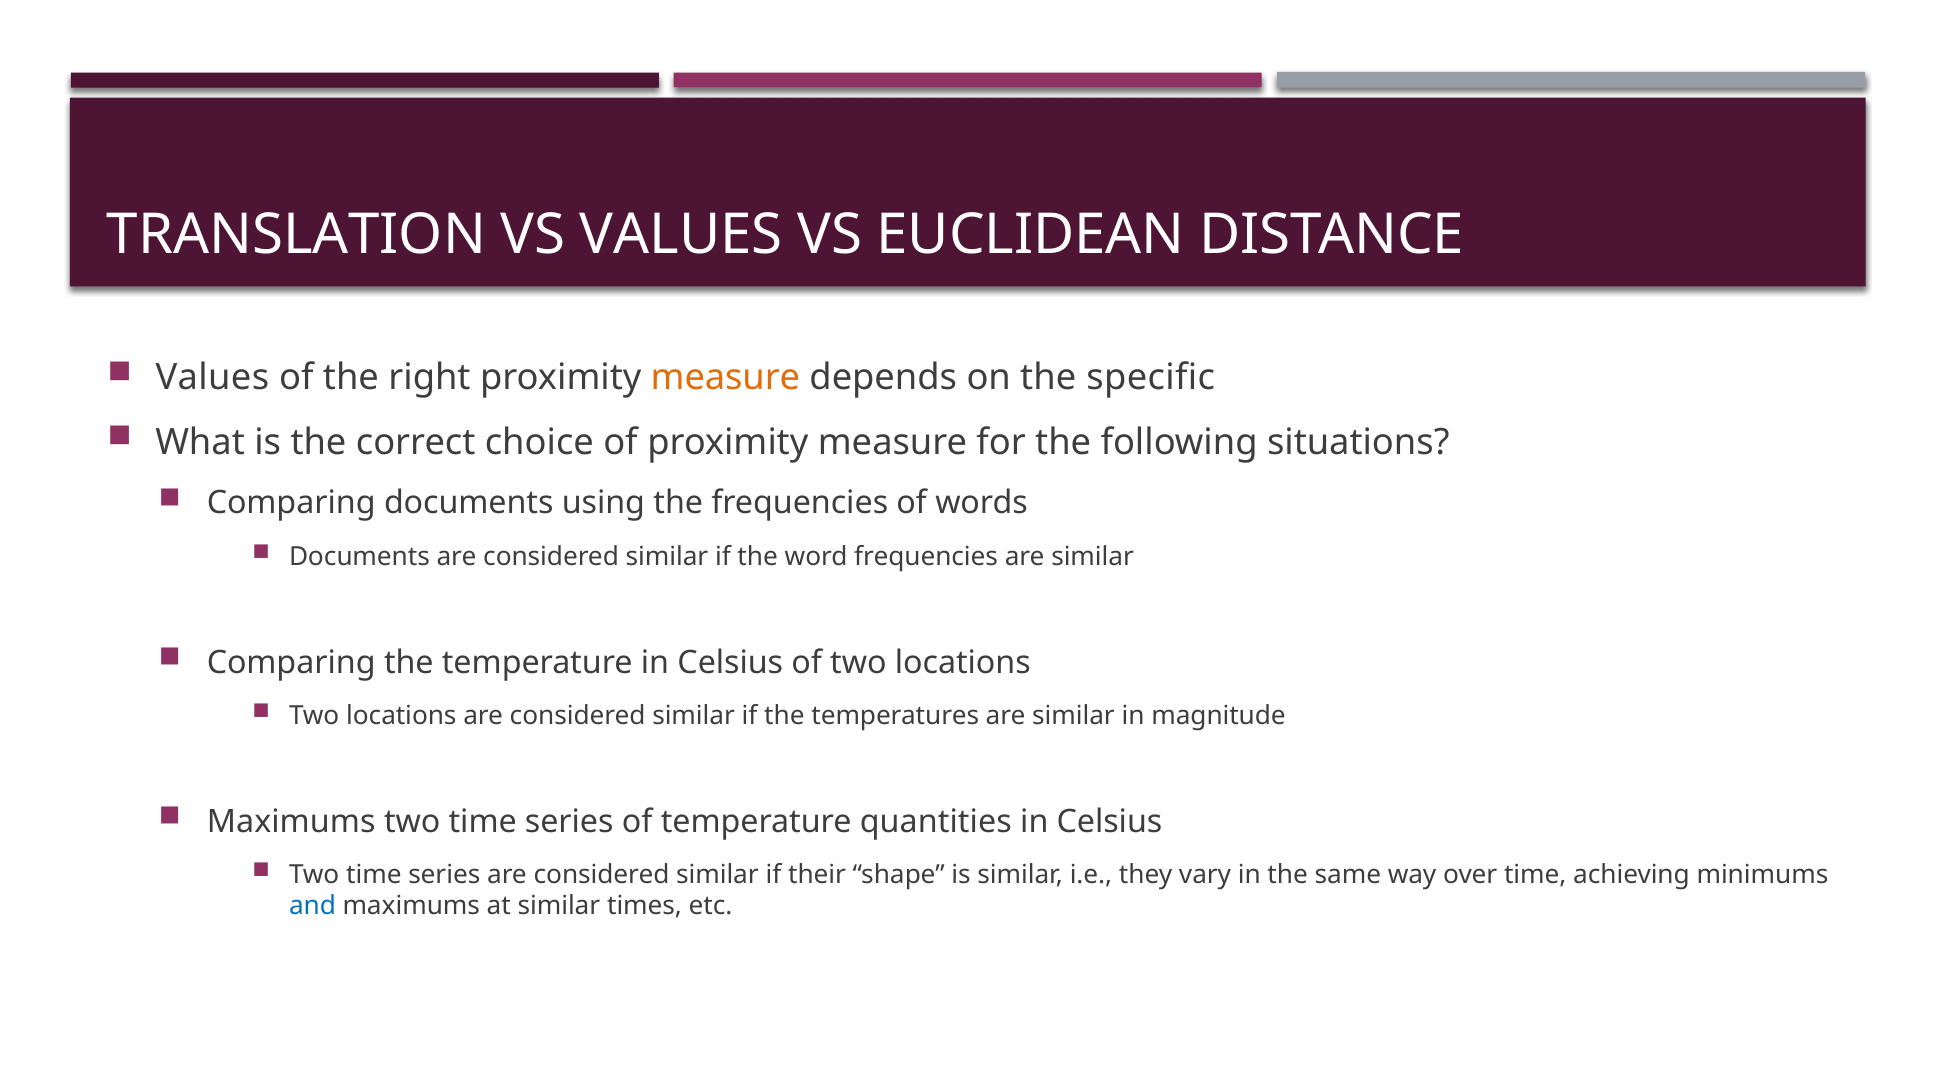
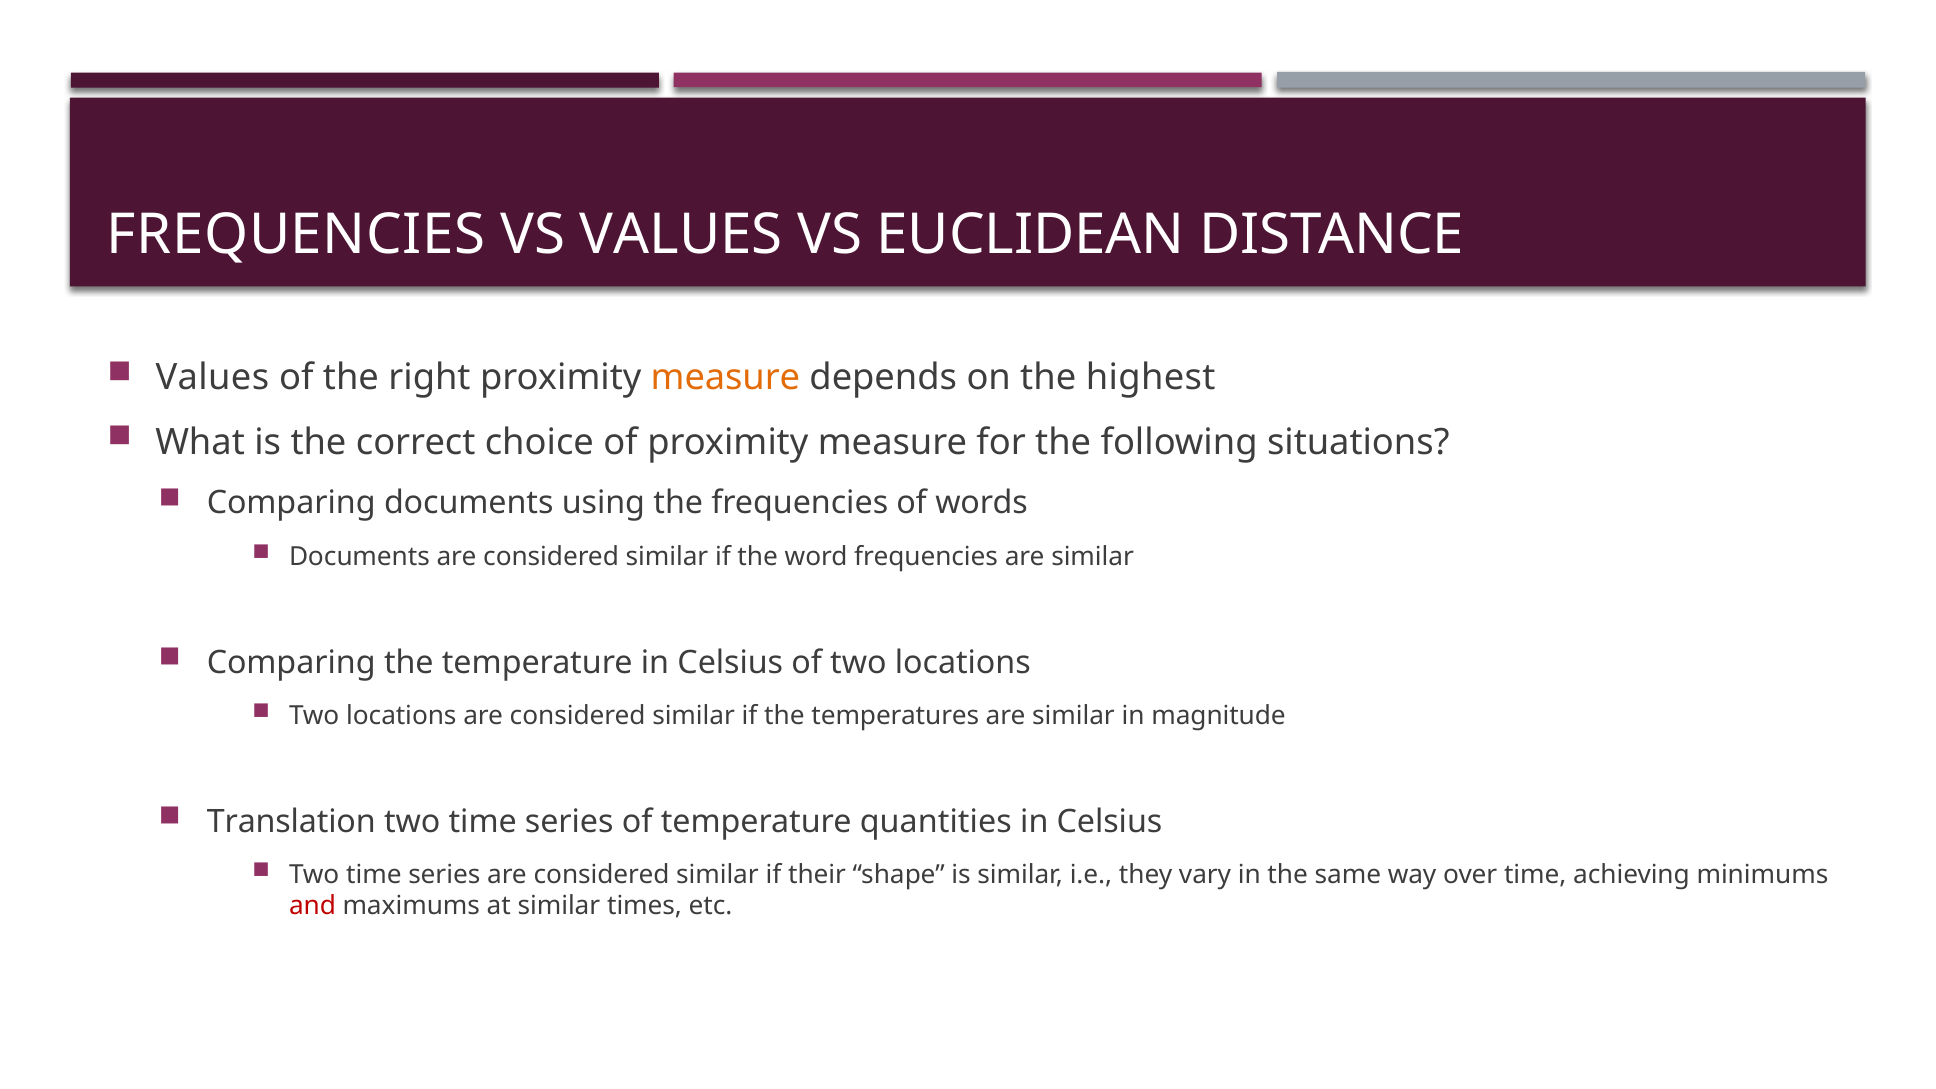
TRANSLATION at (296, 235): TRANSLATION -> FREQUENCIES
specific: specific -> highest
Maximums at (291, 821): Maximums -> Translation
and colour: blue -> red
